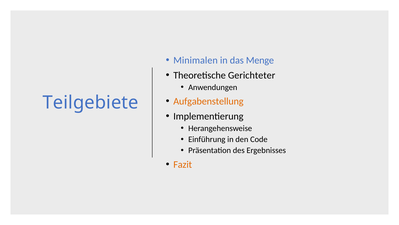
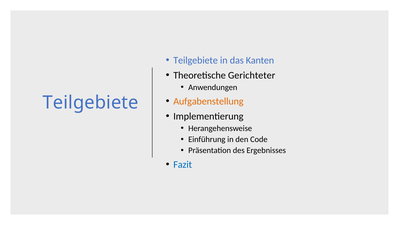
Minimalen at (196, 60): Minimalen -> Teilgebiete
Menge: Menge -> Kanten
Fazit colour: orange -> blue
